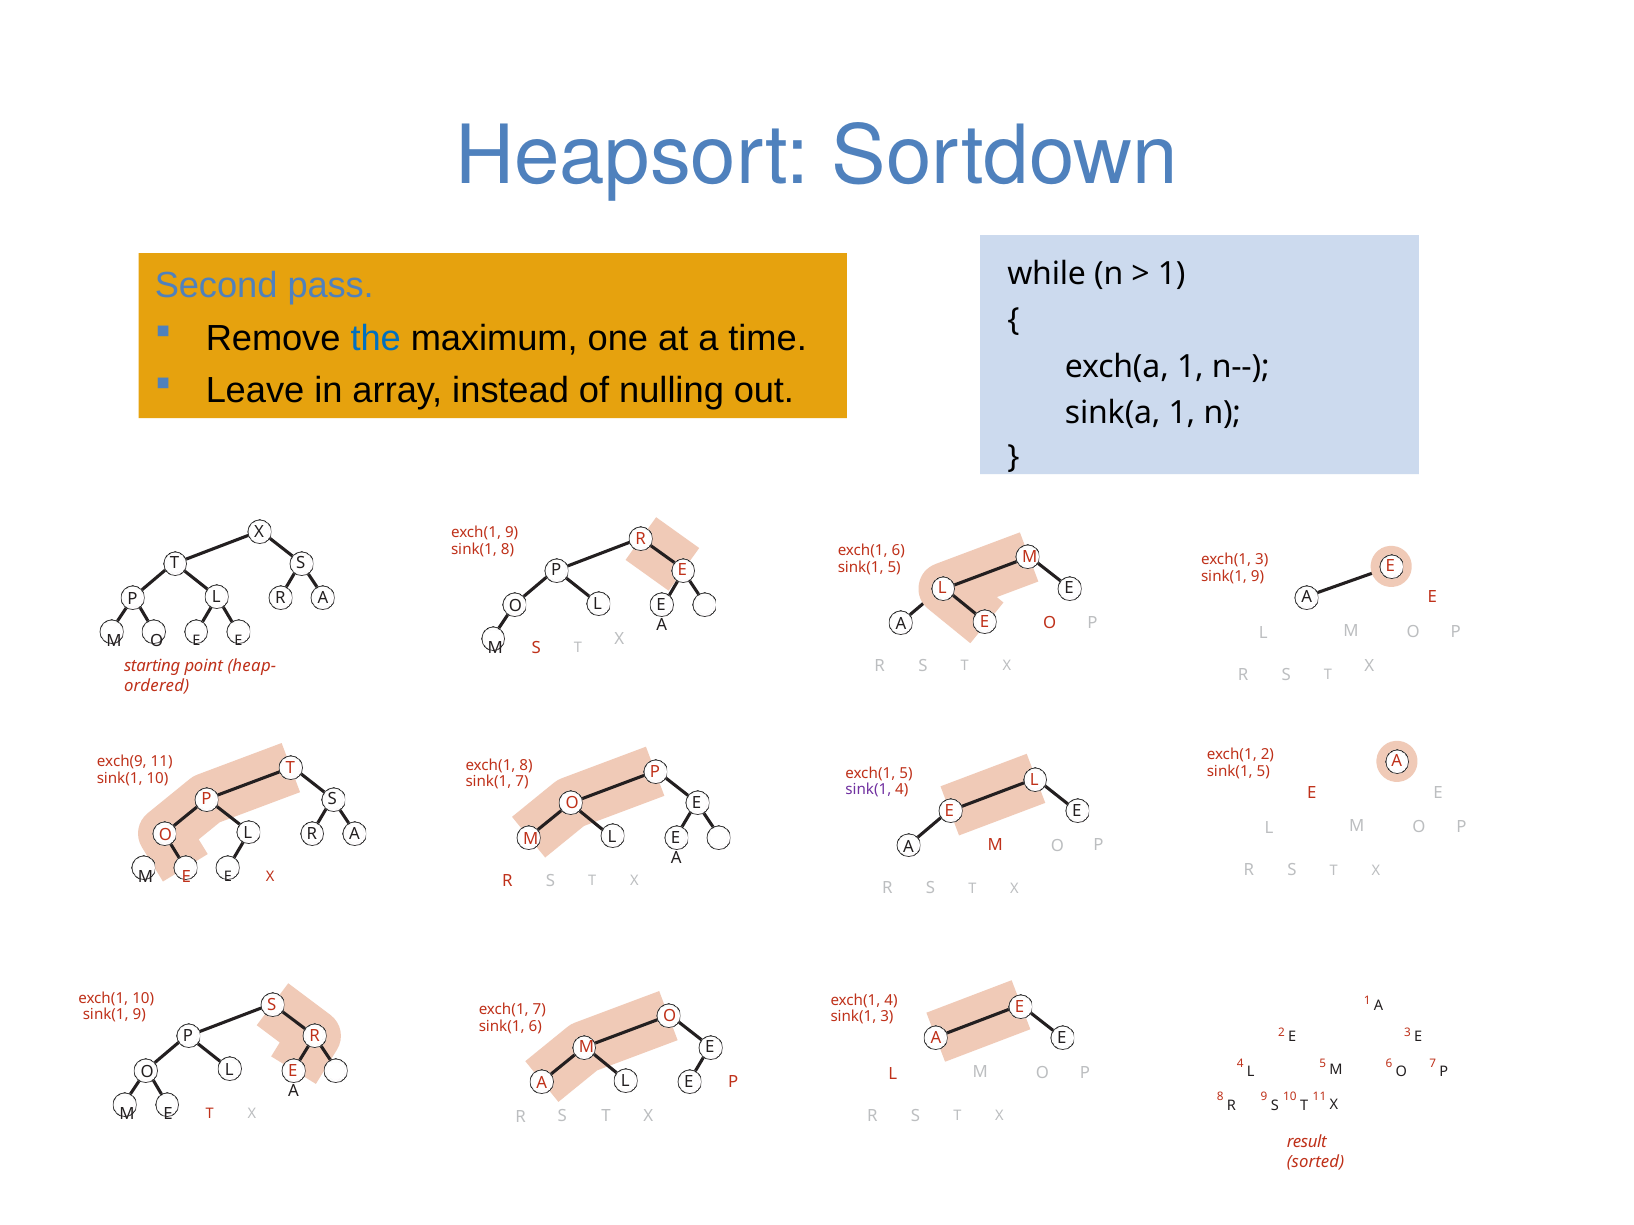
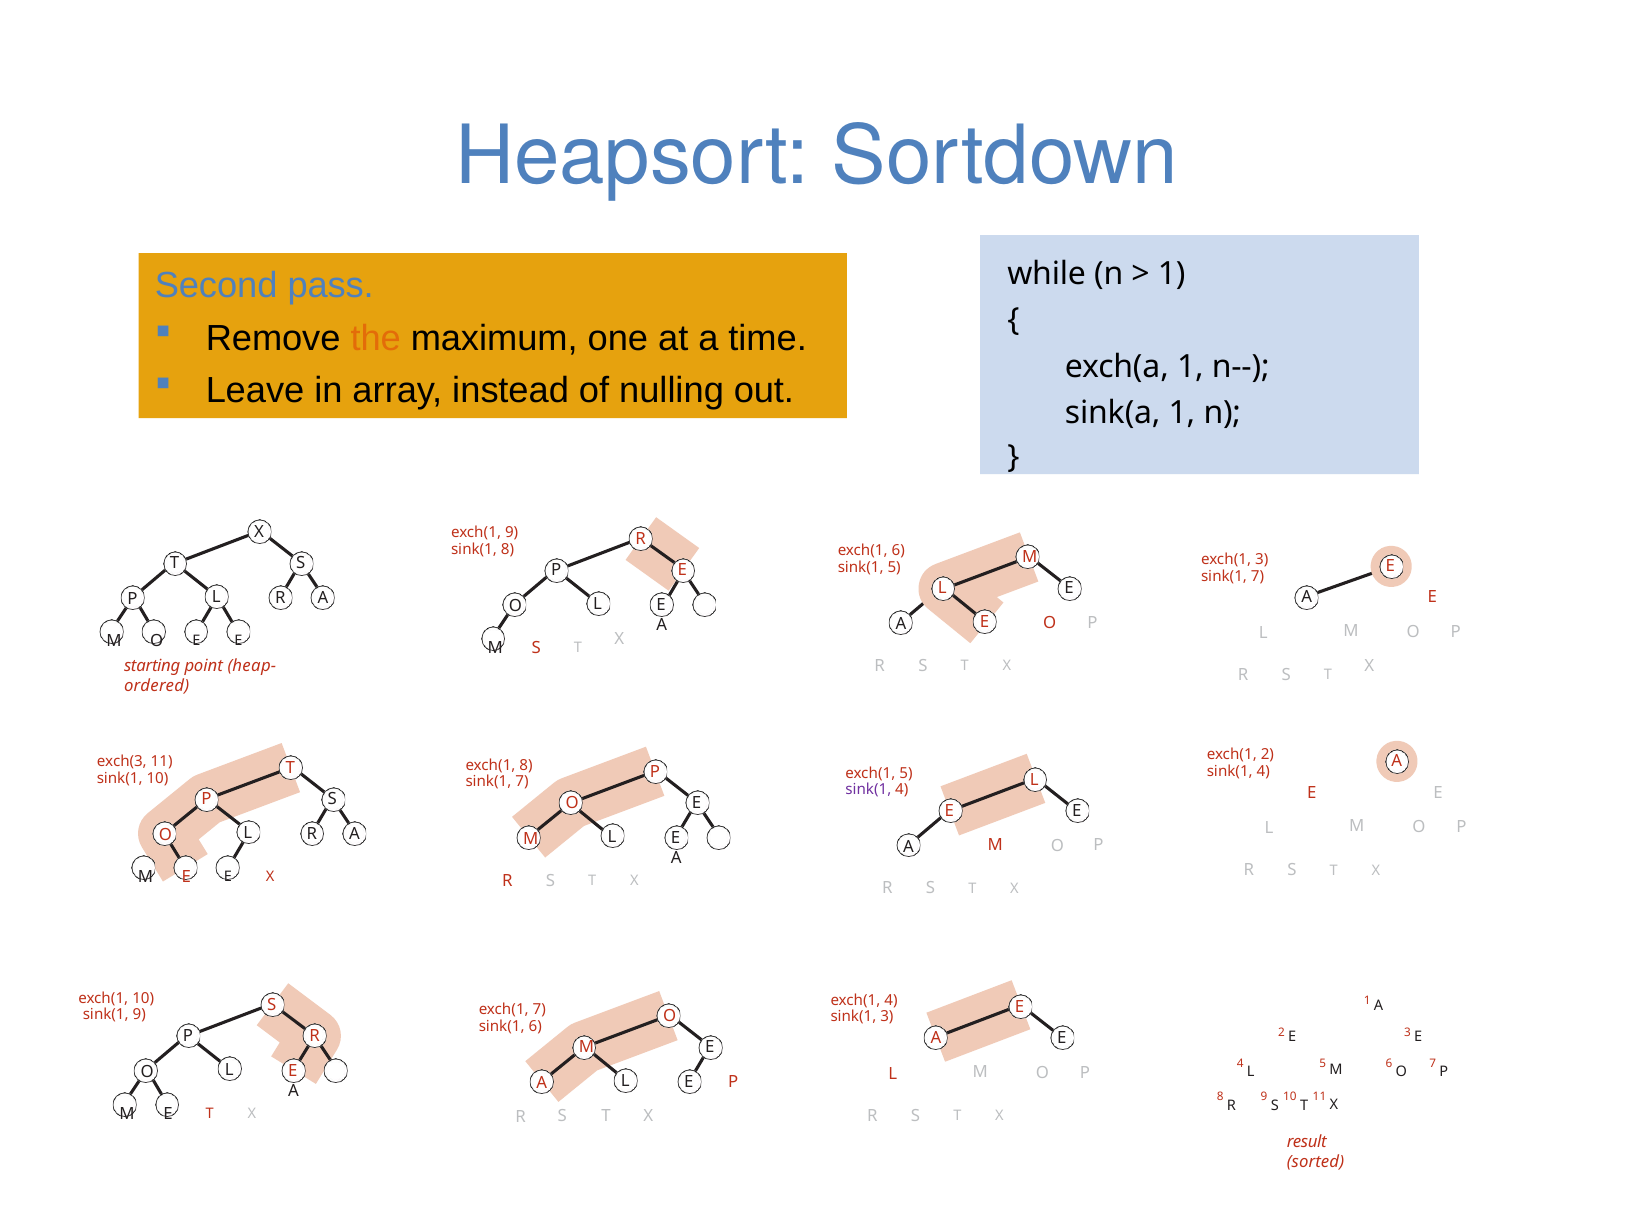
the colour: blue -> orange
9 at (1258, 576): 9 -> 7
exch(9: exch(9 -> exch(3
5 at (1263, 772): 5 -> 4
